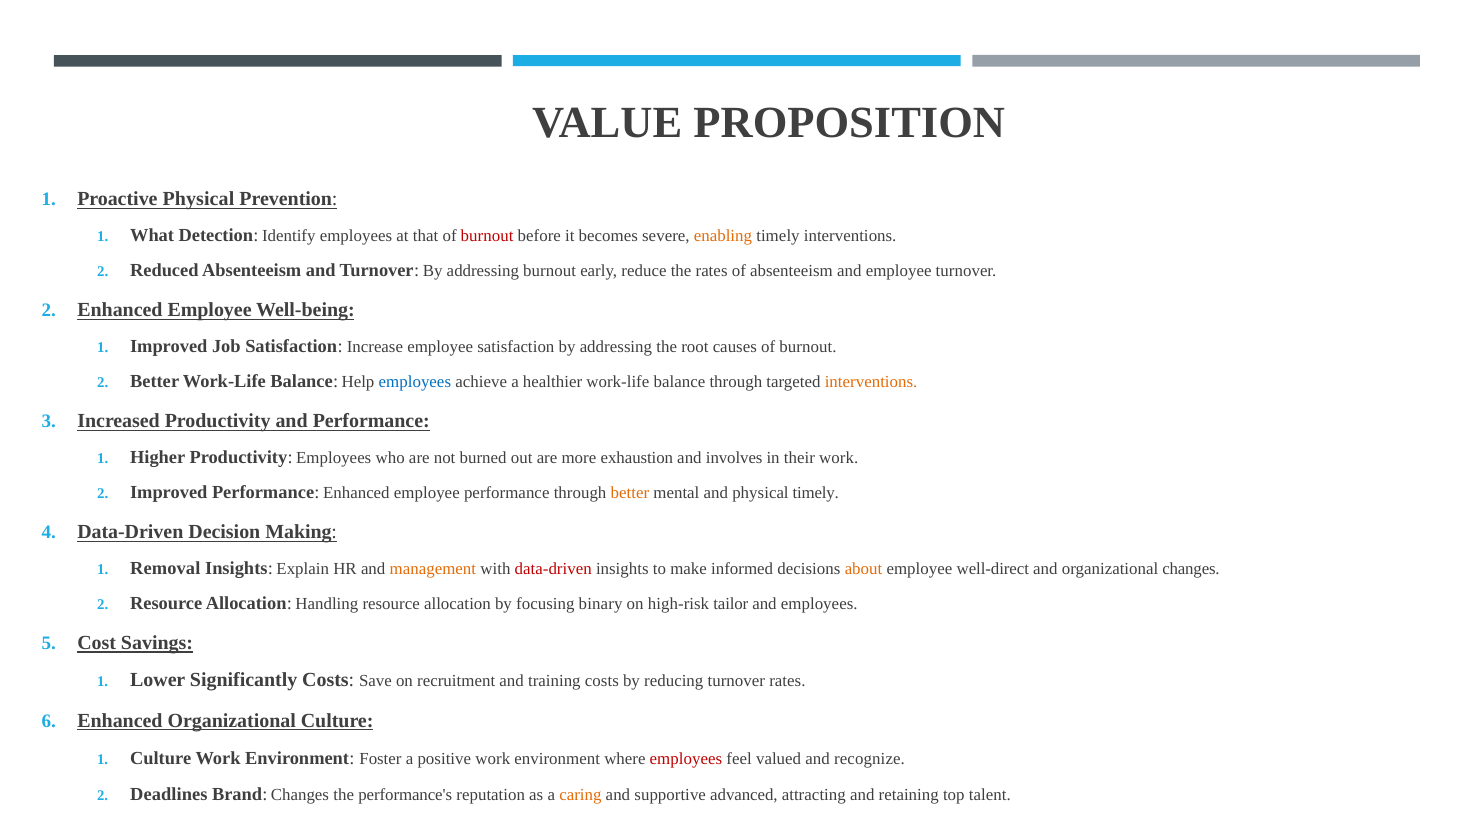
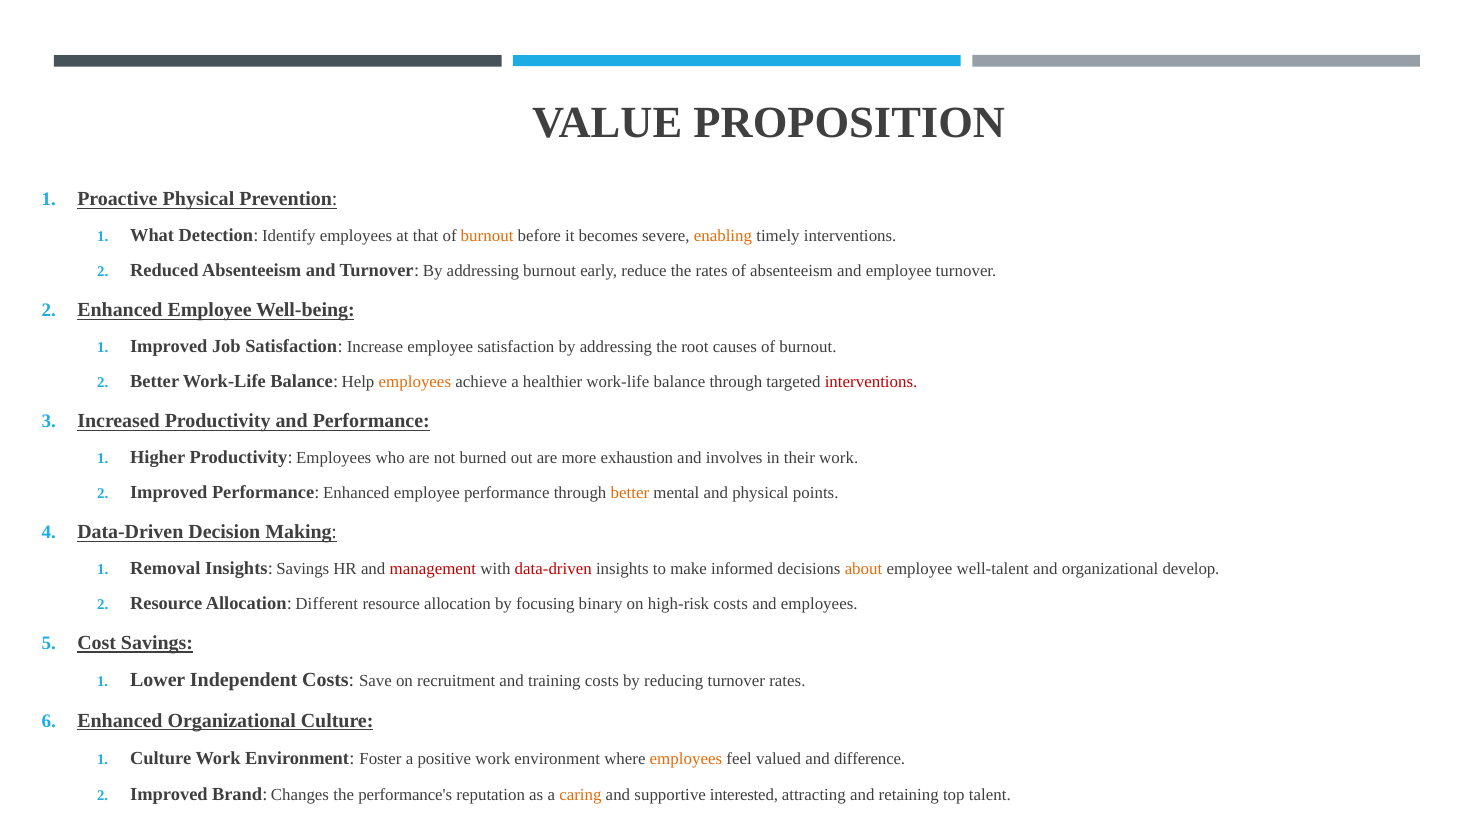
burnout at (487, 236) colour: red -> orange
employees at (415, 382) colour: blue -> orange
interventions at (871, 382) colour: orange -> red
physical timely: timely -> points
Insights Explain: Explain -> Savings
management colour: orange -> red
well-direct: well-direct -> well-talent
organizational changes: changes -> develop
Handling: Handling -> Different
high-risk tailor: tailor -> costs
Significantly: Significantly -> Independent
employees at (686, 759) colour: red -> orange
recognize: recognize -> difference
Deadlines at (169, 794): Deadlines -> Improved
advanced: advanced -> interested
